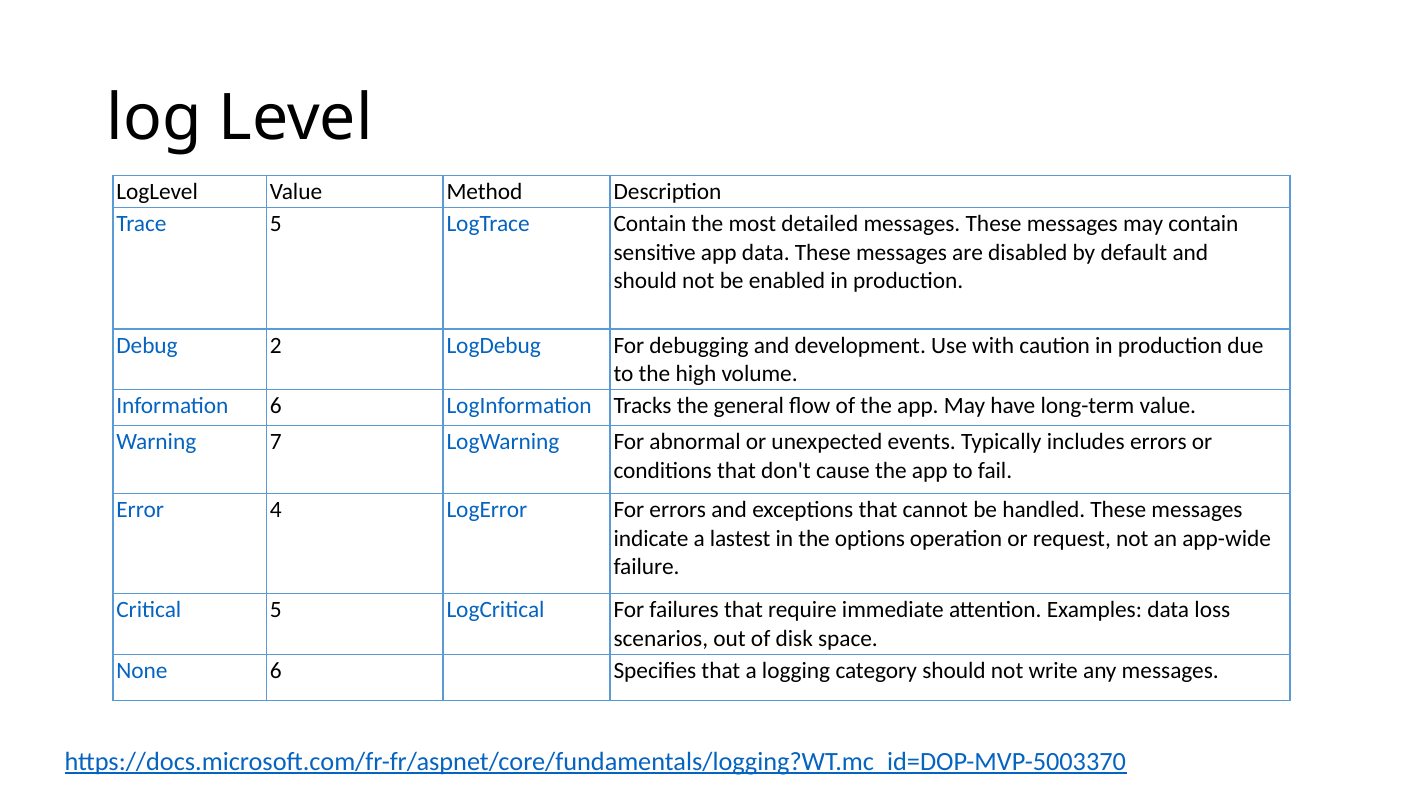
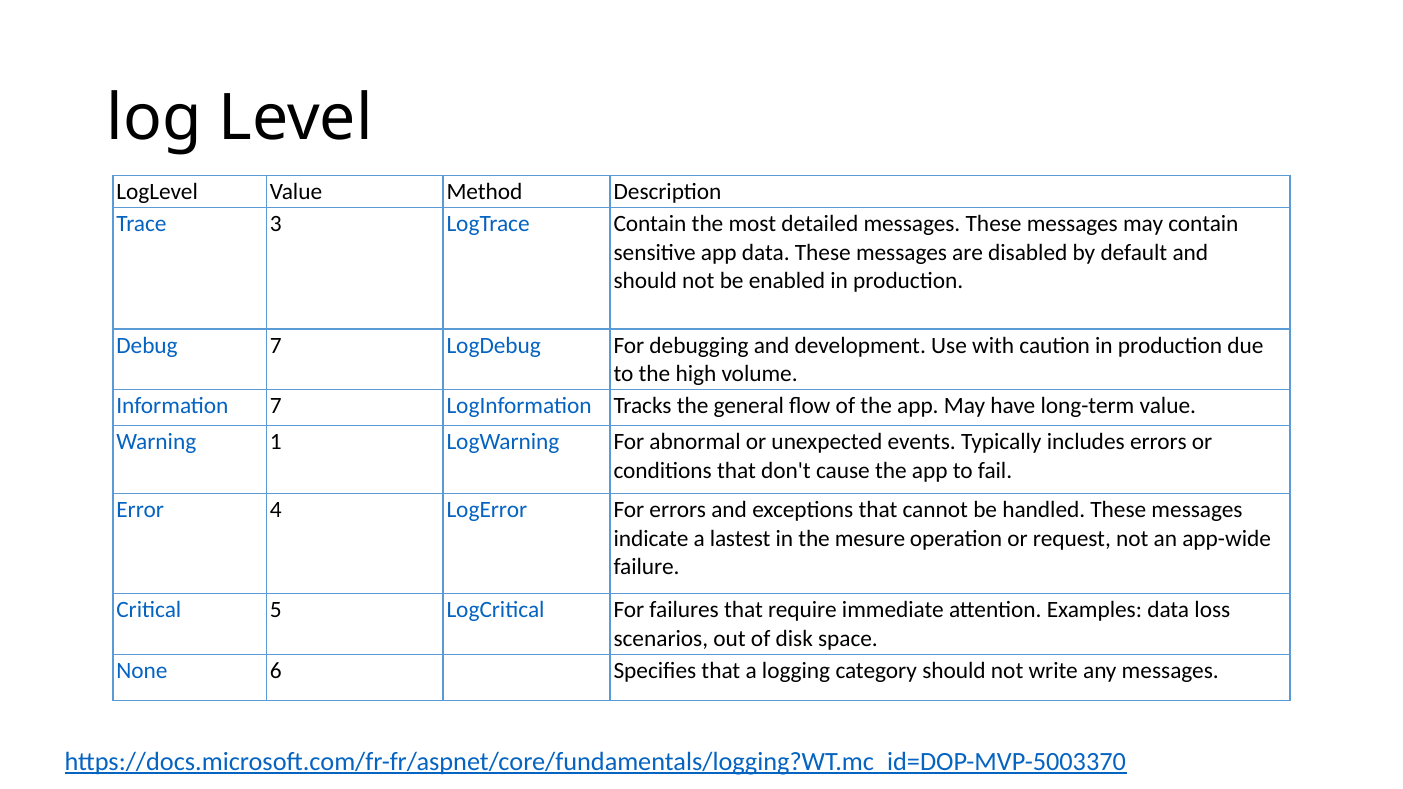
Trace 5: 5 -> 3
Debug 2: 2 -> 7
Information 6: 6 -> 7
7: 7 -> 1
options: options -> mesure
